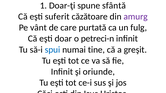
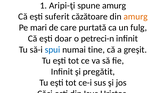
Doar-ţi: Doar-ţi -> Aripi-ţi
spune sfântă: sfântă -> amurg
amurg at (136, 17) colour: purple -> orange
vânt: vânt -> mari
oriunde: oriunde -> pregătit
